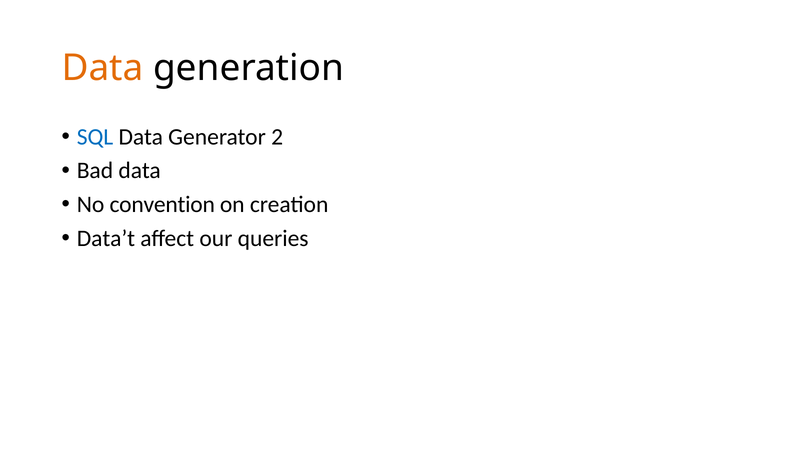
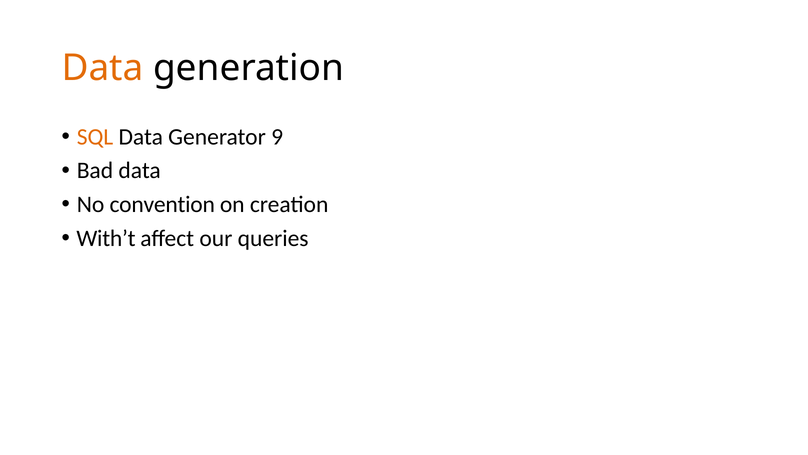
SQL colour: blue -> orange
2: 2 -> 9
Data’t: Data’t -> With’t
